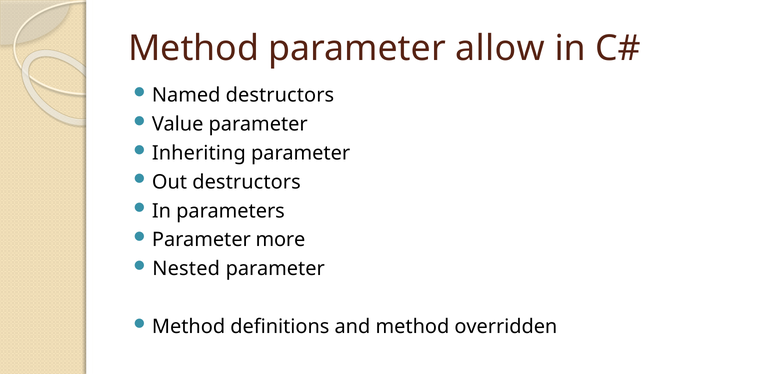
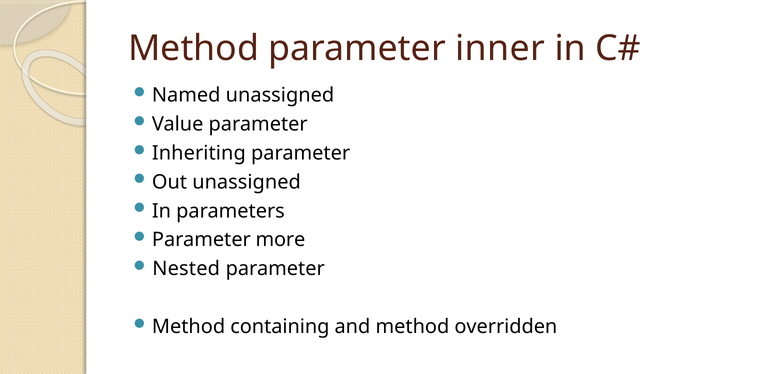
allow: allow -> inner
Named destructors: destructors -> unassigned
Out destructors: destructors -> unassigned
definitions: definitions -> containing
